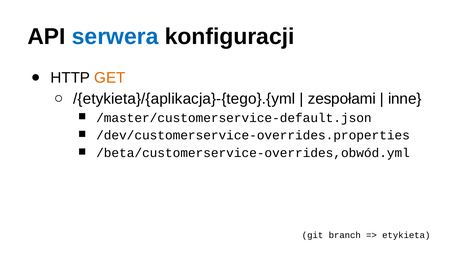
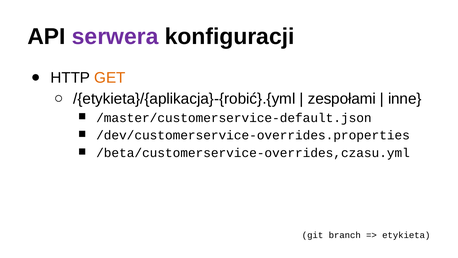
serwera colour: blue -> purple
/{etykieta}/{aplikacja}-{tego}.{yml: /{etykieta}/{aplikacja}-{tego}.{yml -> /{etykieta}/{aplikacja}-{robić}.{yml
/beta/customerservice-overrides,obwód.yml: /beta/customerservice-overrides,obwód.yml -> /beta/customerservice-overrides,czasu.yml
